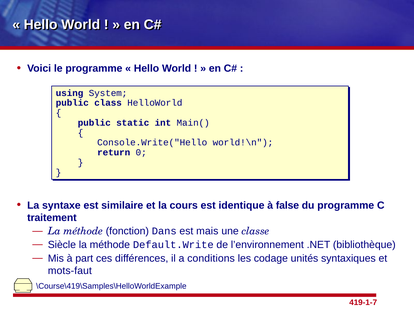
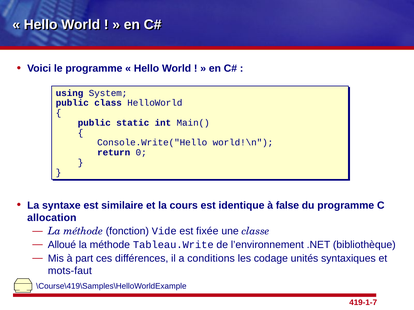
traitement: traitement -> allocation
Dans: Dans -> Vide
mais: mais -> fixée
Siècle: Siècle -> Alloué
Default.Write: Default.Write -> Tableau.Write
